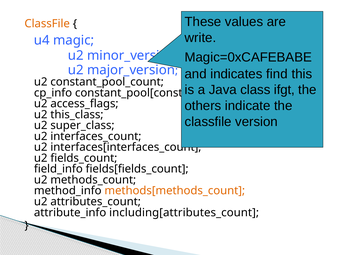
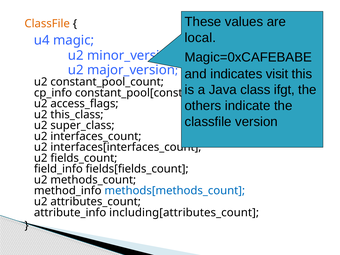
write: write -> local
find: find -> visit
methods[methods_count colour: orange -> blue
